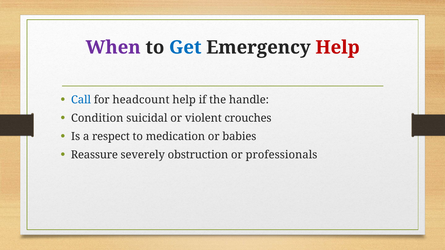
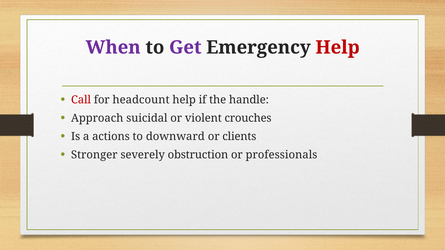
Get colour: blue -> purple
Call colour: blue -> red
Condition: Condition -> Approach
respect: respect -> actions
medication: medication -> downward
babies: babies -> clients
Reassure: Reassure -> Stronger
